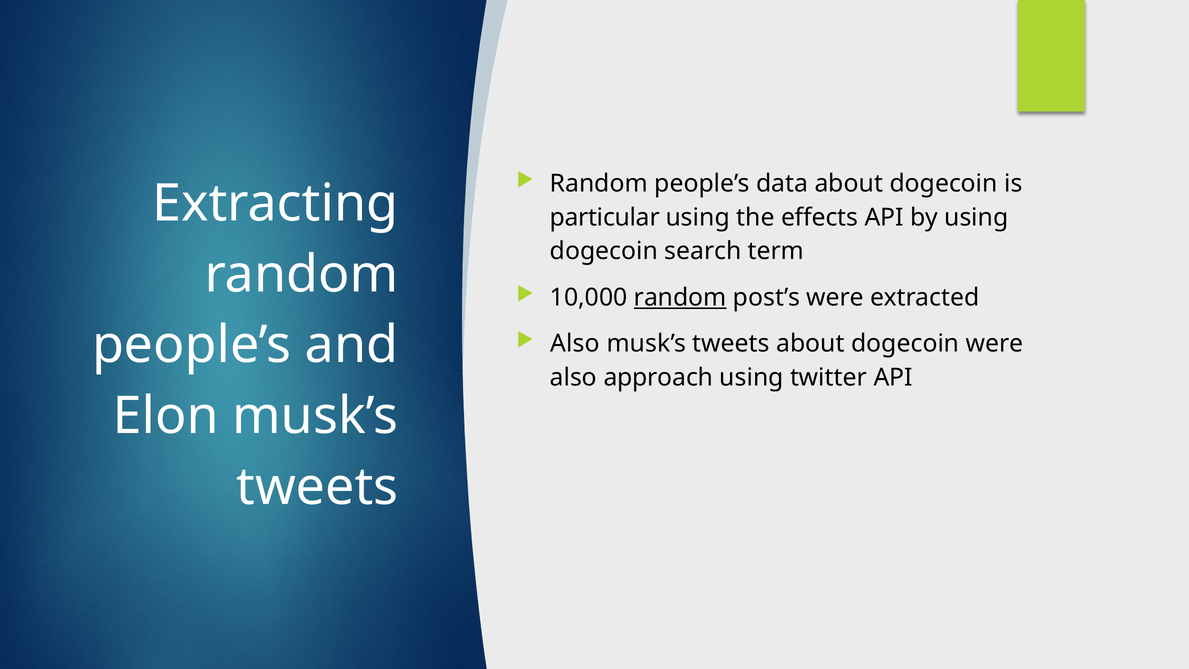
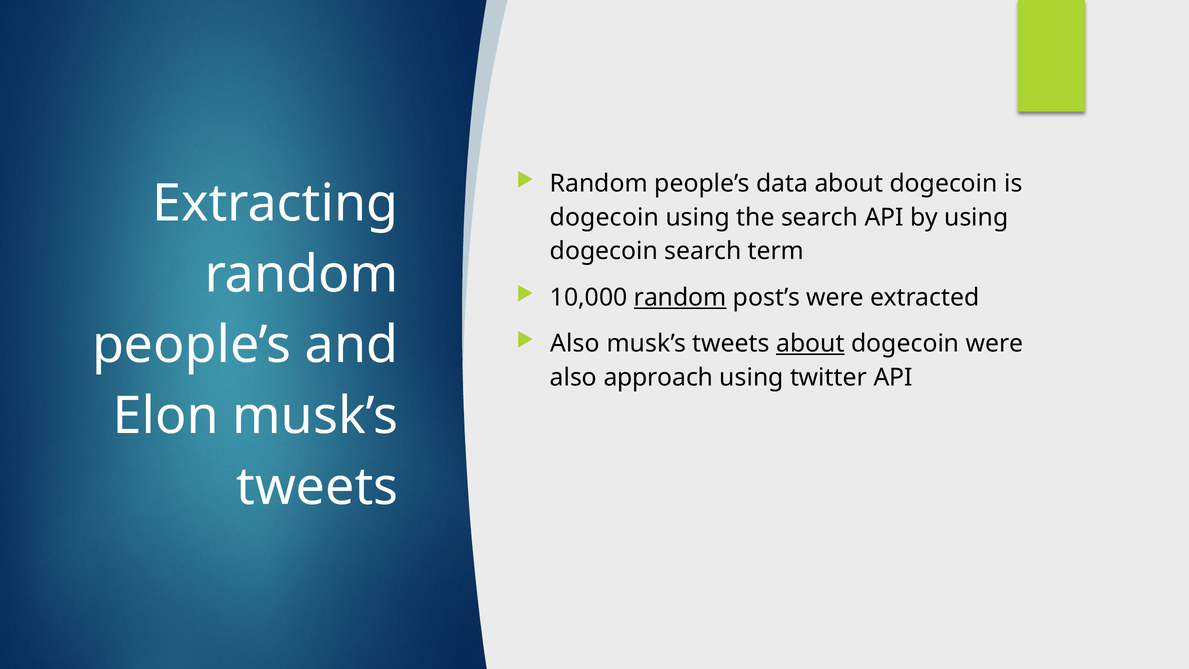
particular at (605, 217): particular -> dogecoin
the effects: effects -> search
about at (810, 344) underline: none -> present
